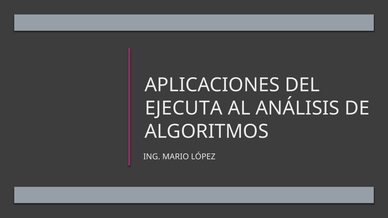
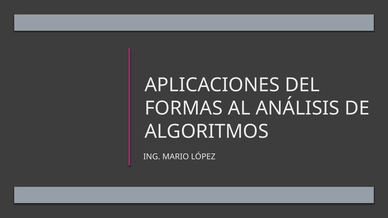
EJECUTA: EJECUTA -> FORMAS
